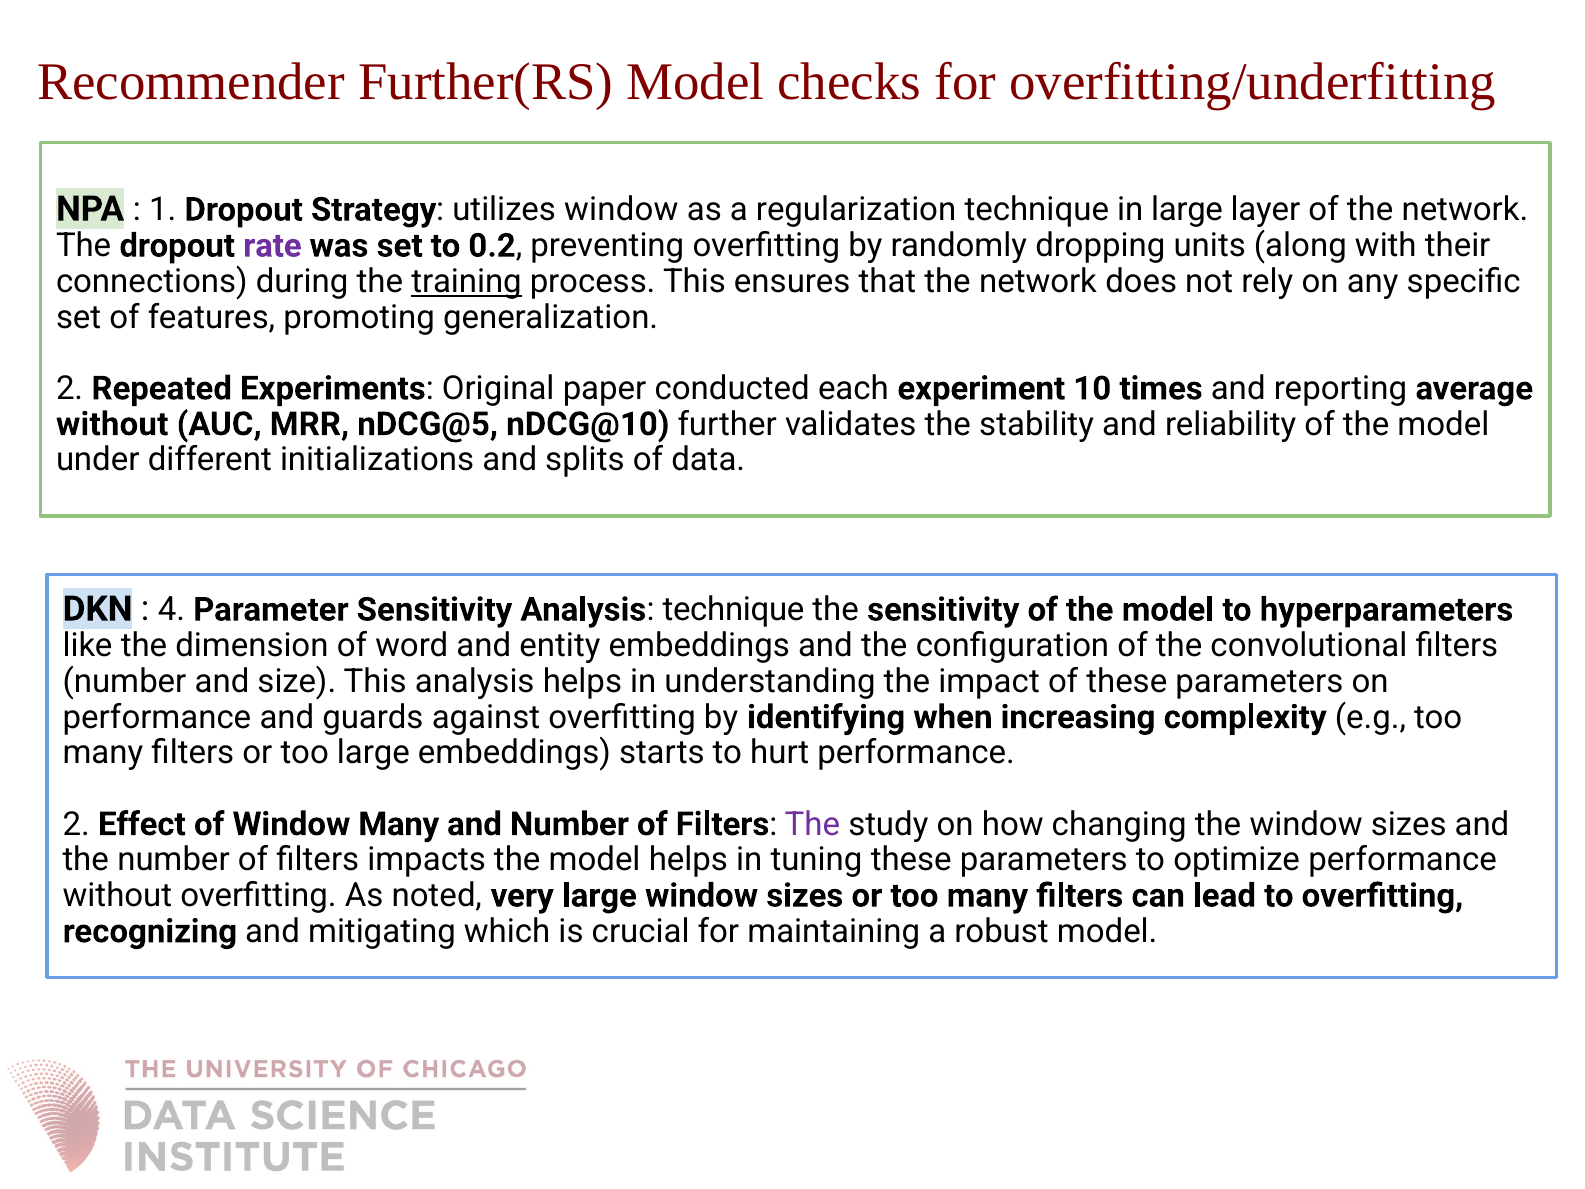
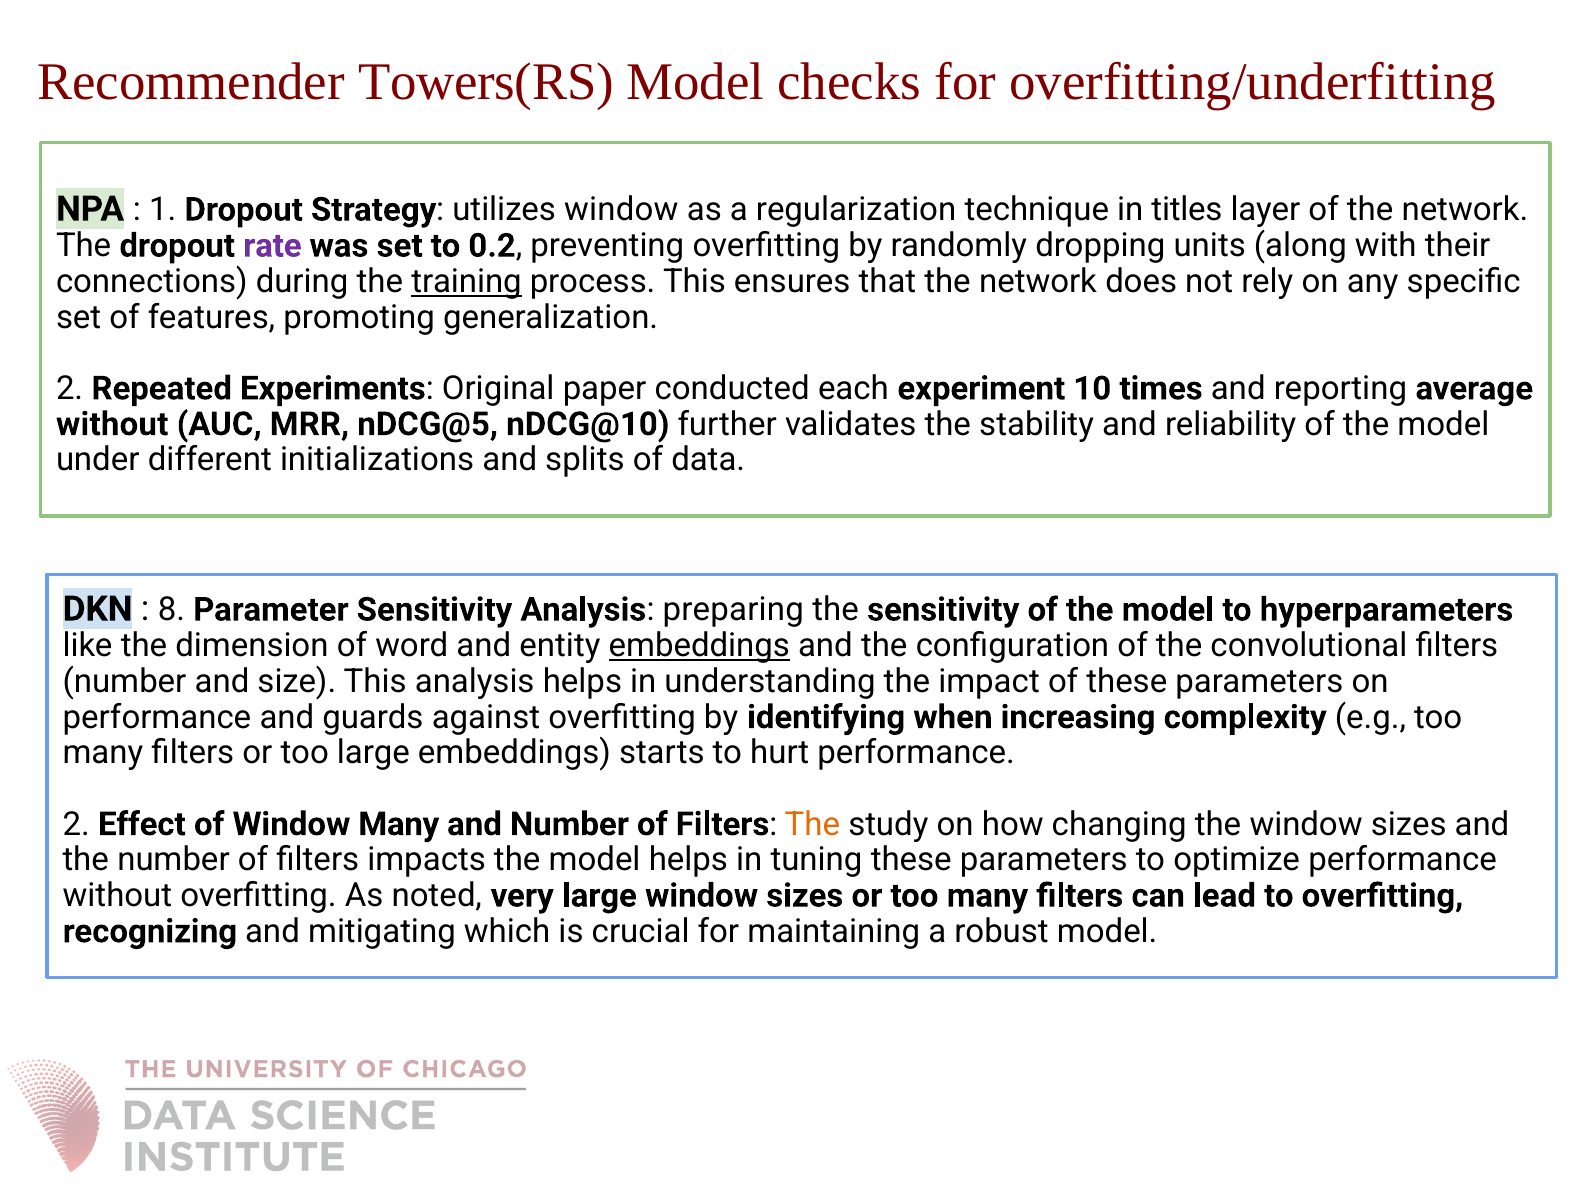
Further(RS: Further(RS -> Towers(RS
in large: large -> titles
4: 4 -> 8
Analysis technique: technique -> preparing
embeddings at (699, 646) underline: none -> present
The at (812, 824) colour: purple -> orange
